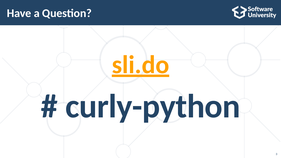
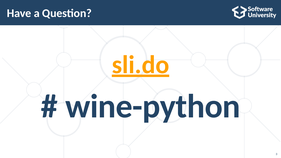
curly-python: curly-python -> wine-python
